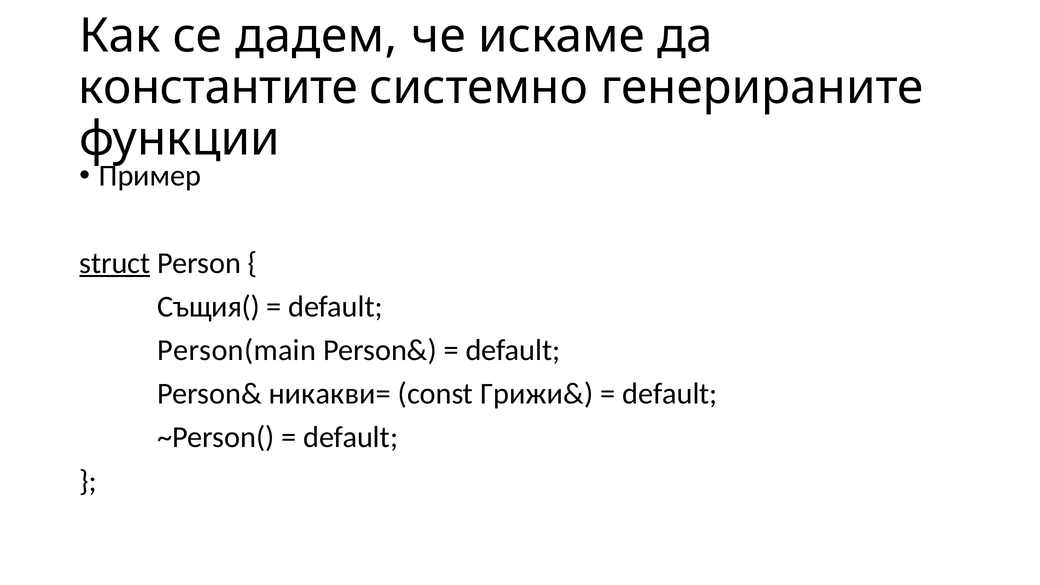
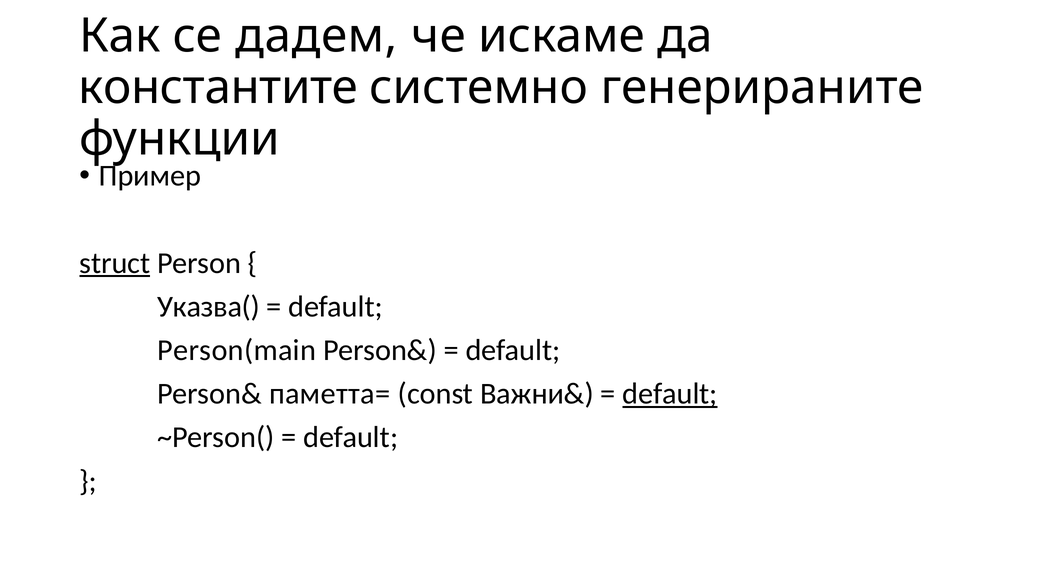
Същия(: Същия( -> Указва(
никакви=: никакви= -> паметта=
Грижи&: Грижи& -> Важни&
default at (670, 394) underline: none -> present
